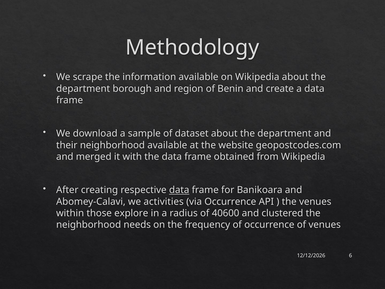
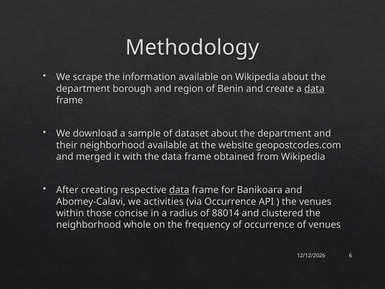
data at (314, 88) underline: none -> present
explore: explore -> concise
40600: 40600 -> 88014
needs: needs -> whole
